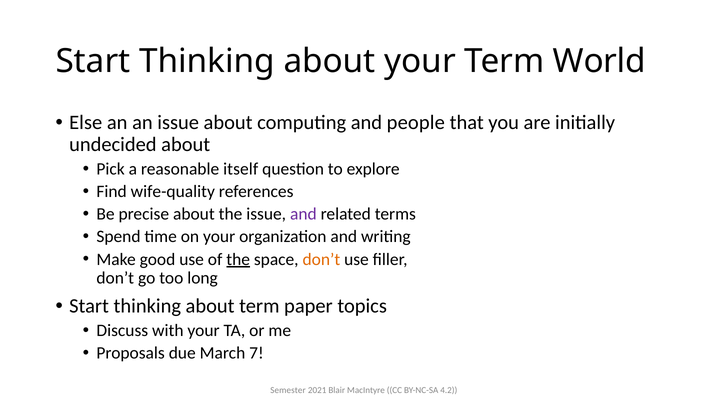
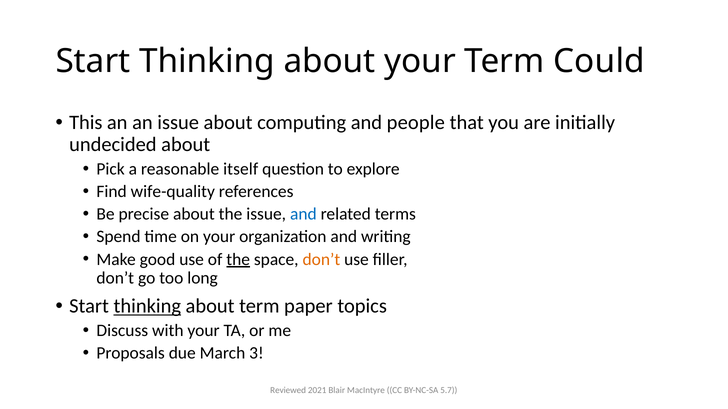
World: World -> Could
Else: Else -> This
and at (303, 214) colour: purple -> blue
thinking at (147, 306) underline: none -> present
7: 7 -> 3
Semester: Semester -> Reviewed
4.2: 4.2 -> 5.7
